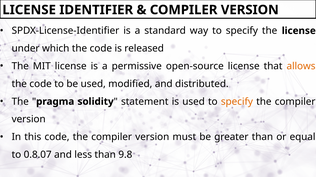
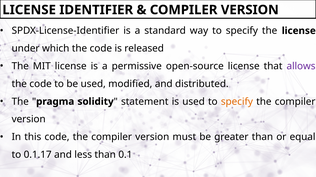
allows colour: orange -> purple
0.8.07: 0.8.07 -> 0.1.17
9.8: 9.8 -> 0.1
